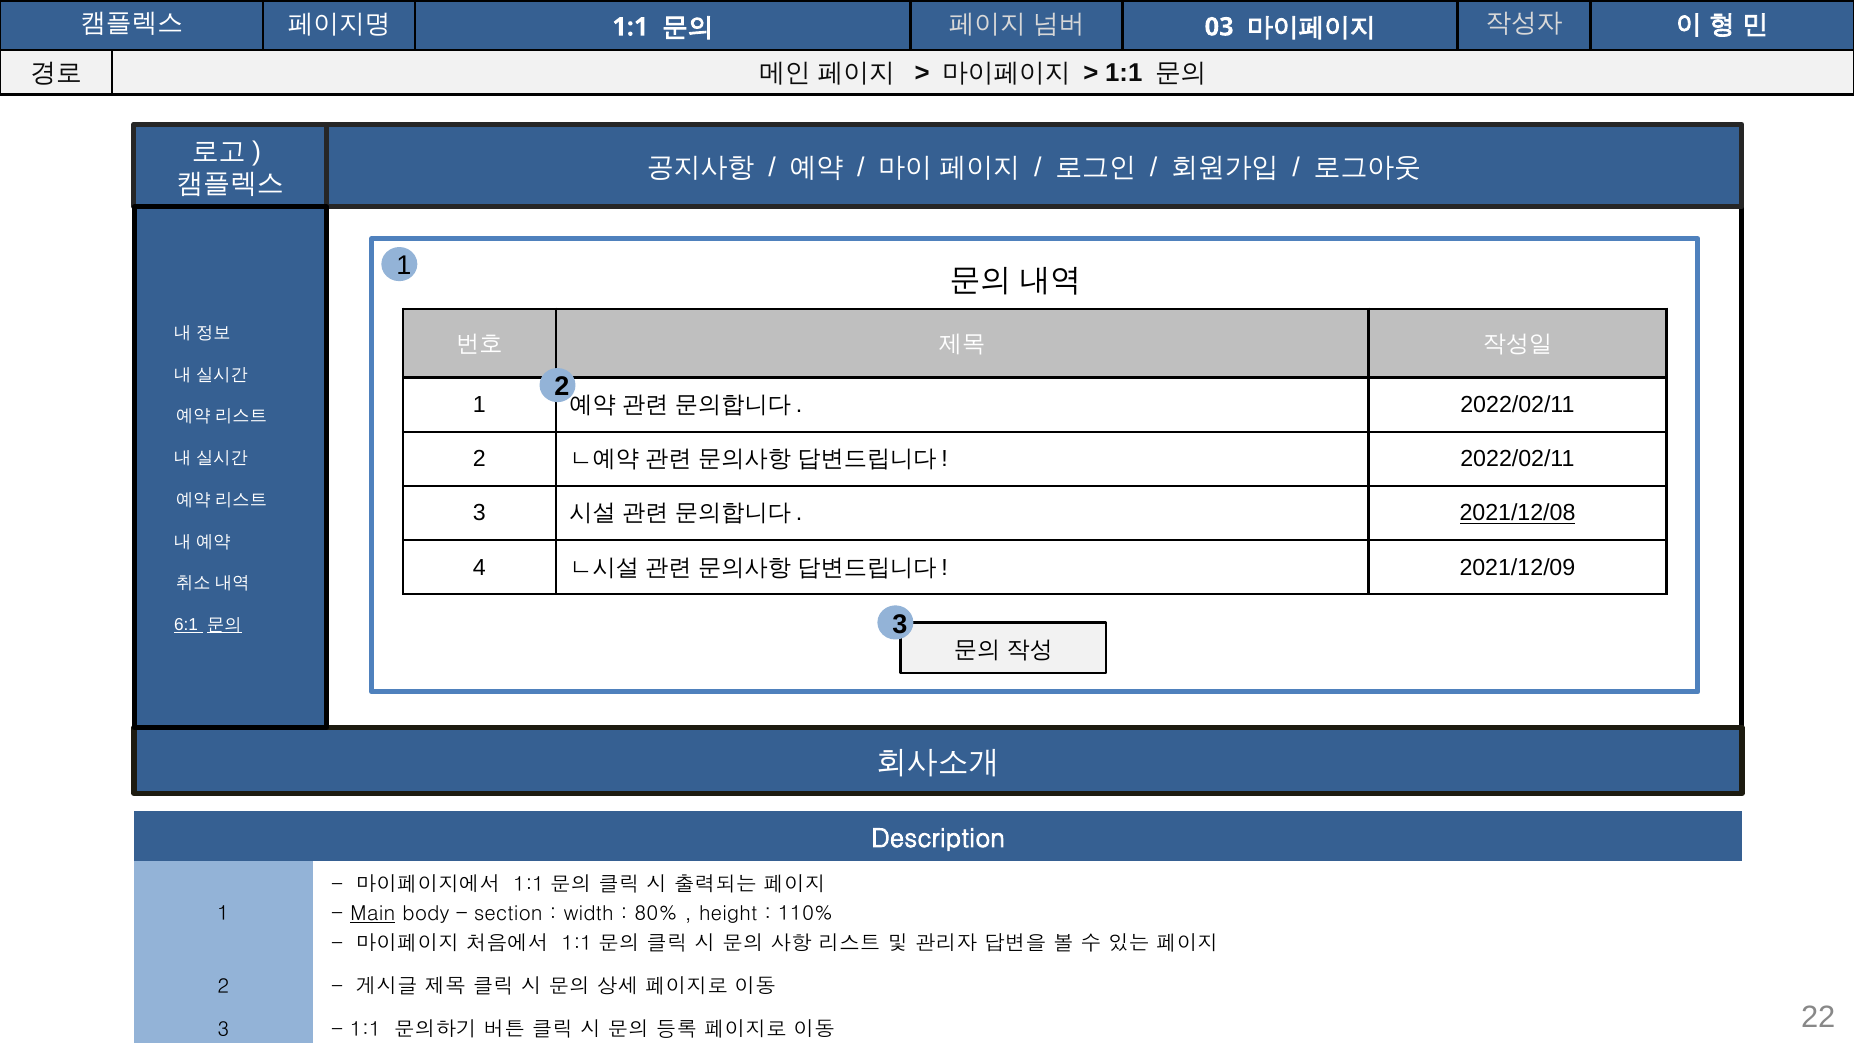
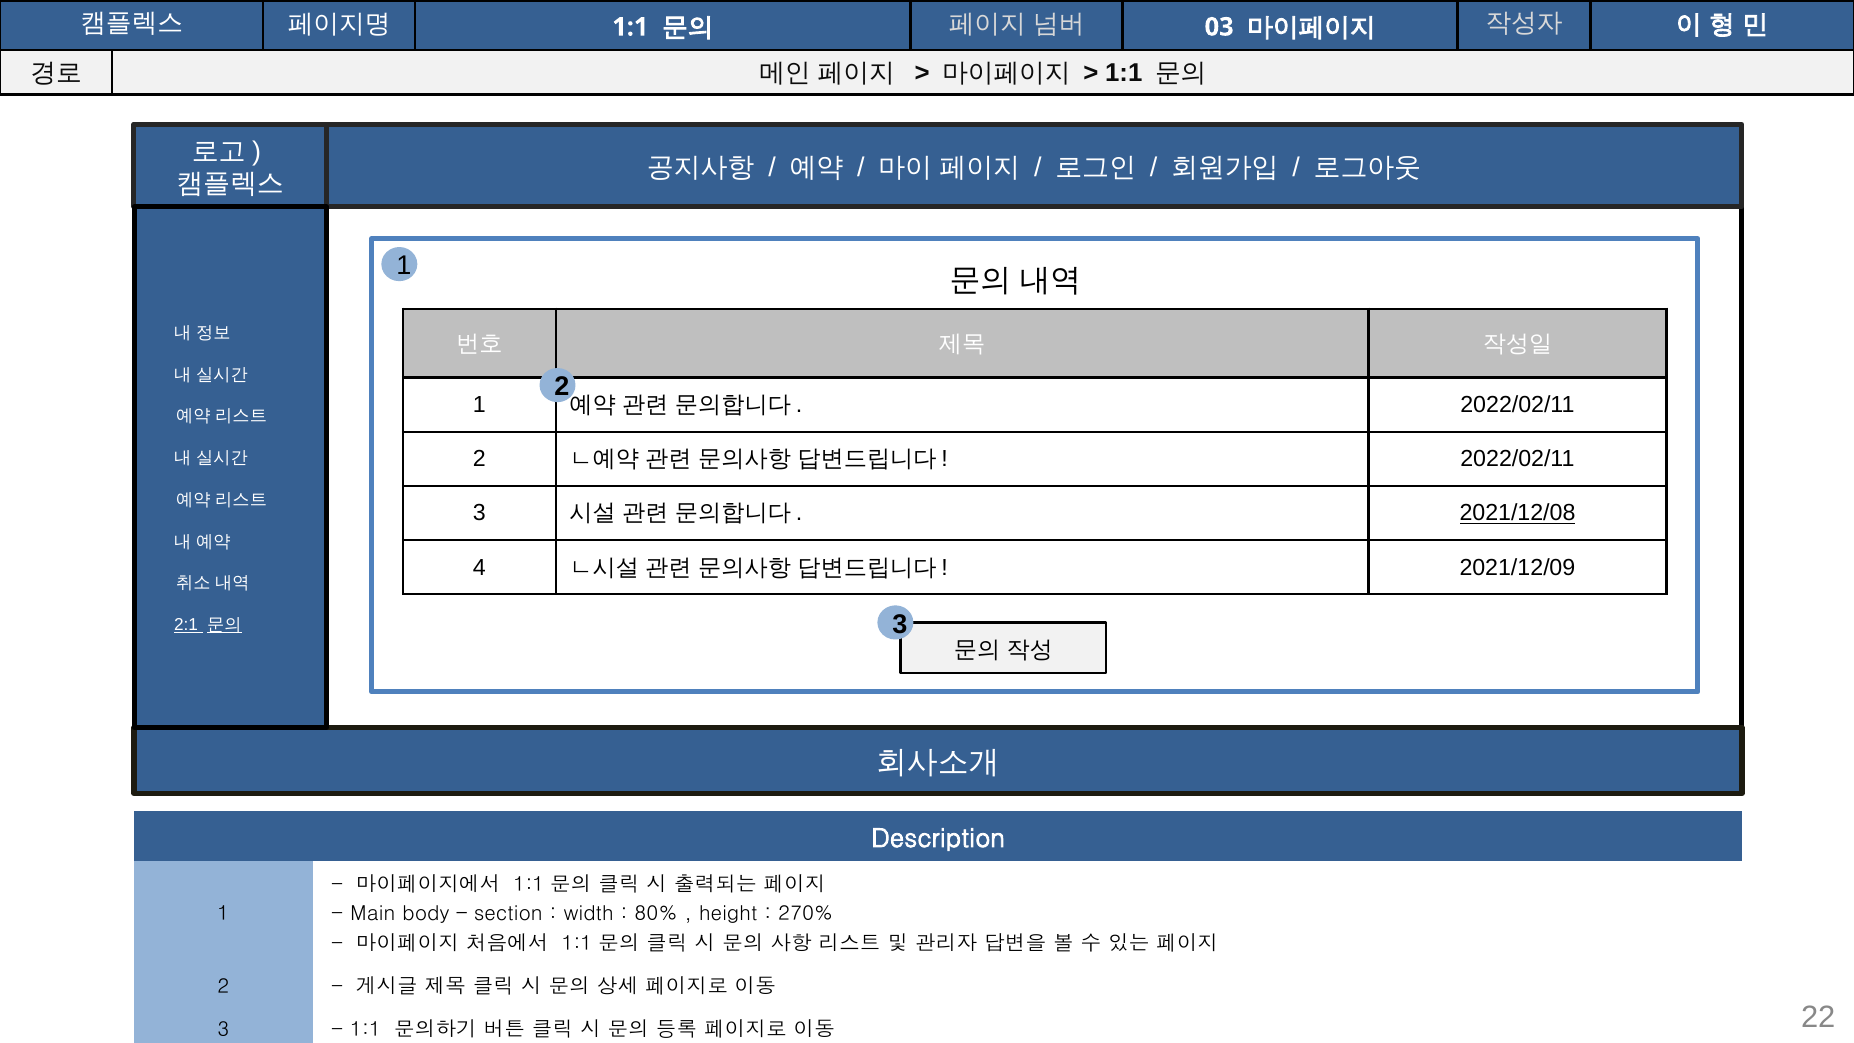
6:1: 6:1 -> 2:1
Main underline: present -> none
110%: 110% -> 270%
